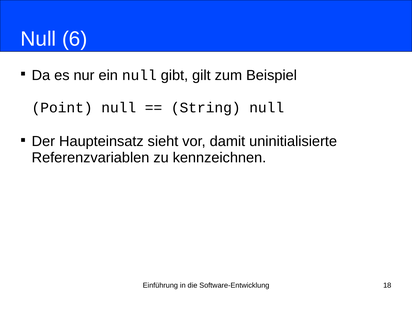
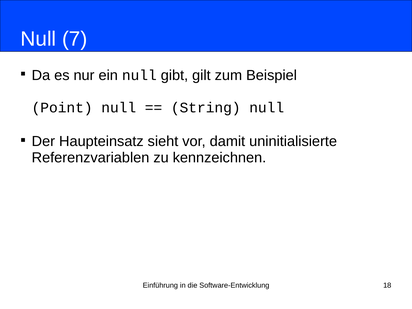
6: 6 -> 7
